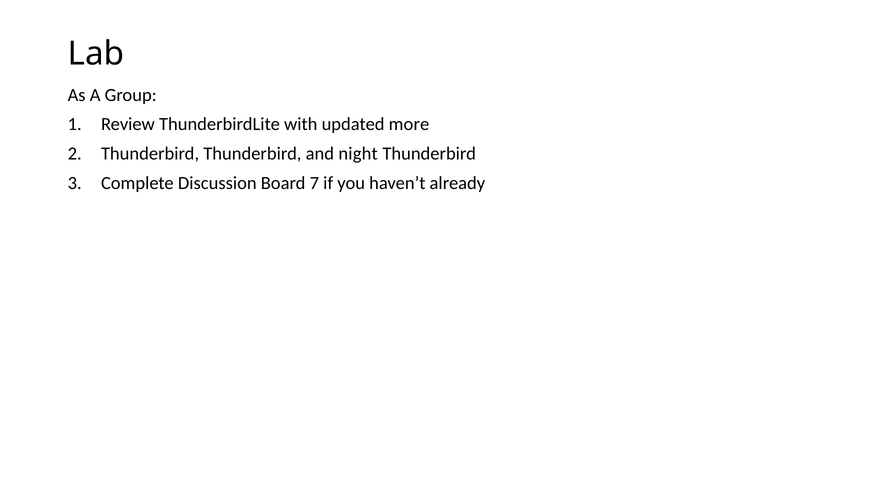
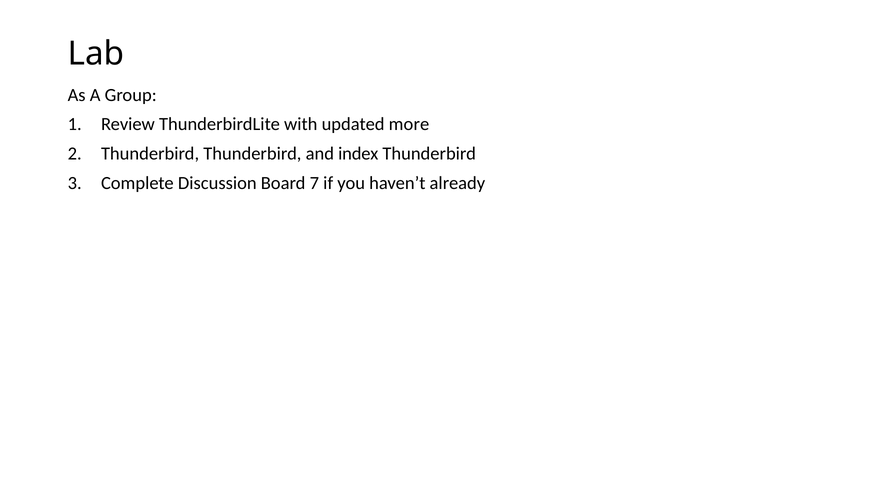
night: night -> index
